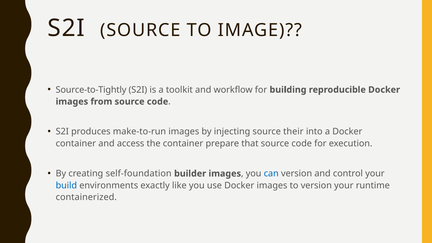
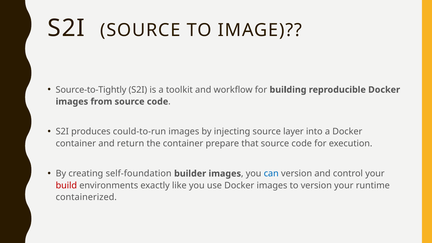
make-to-run: make-to-run -> could-to-run
their: their -> layer
access: access -> return
build colour: blue -> red
